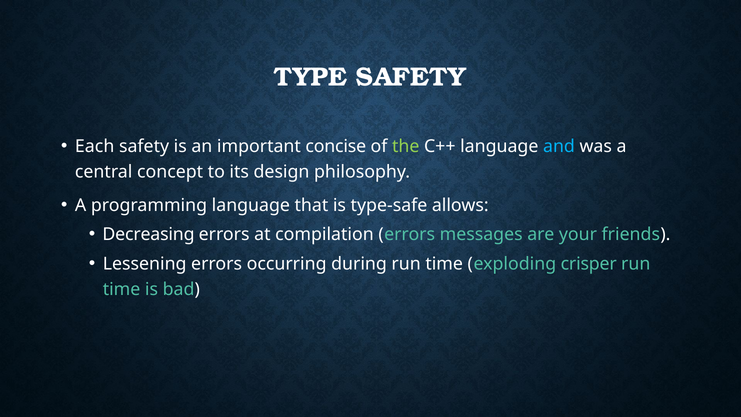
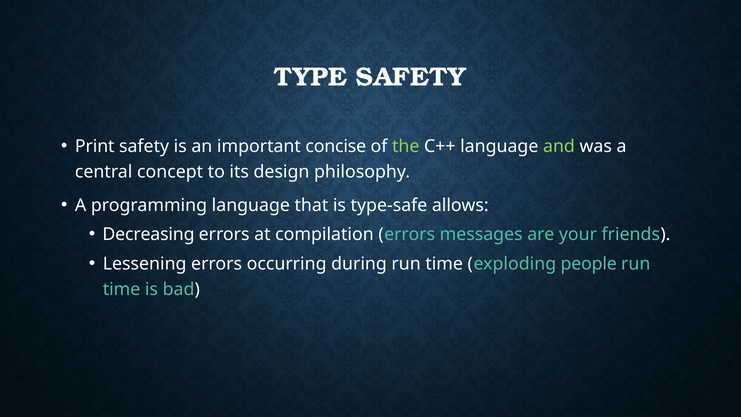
Each: Each -> Print
and colour: light blue -> light green
crisper: crisper -> people
